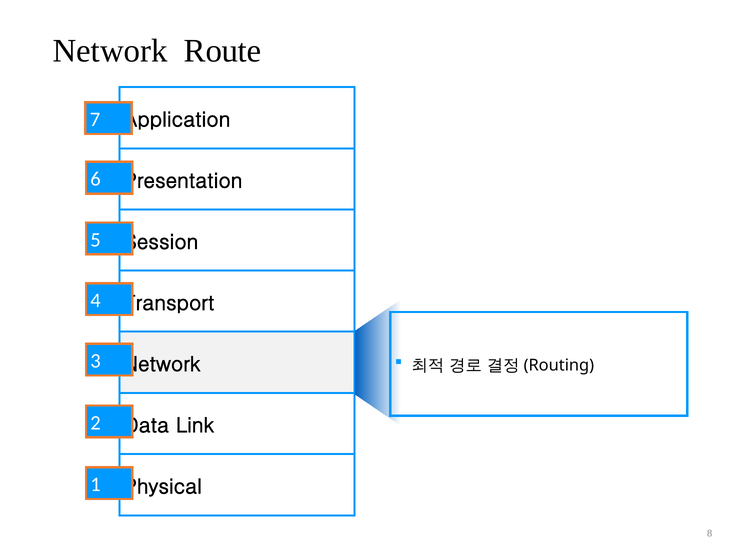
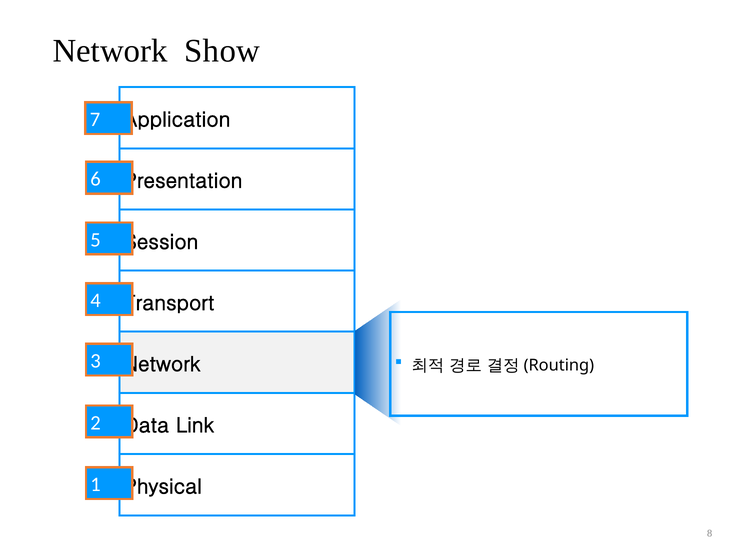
Route: Route -> Show
